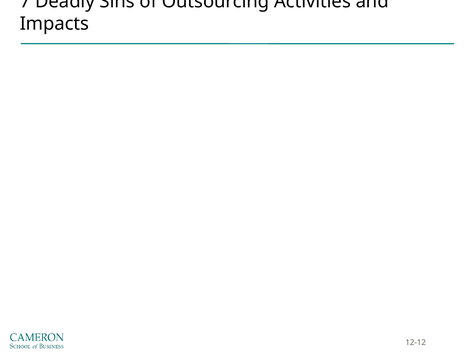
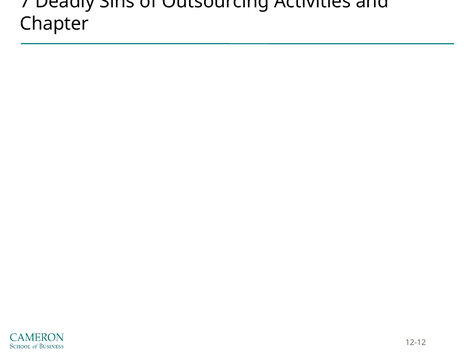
Impacts: Impacts -> Chapter
